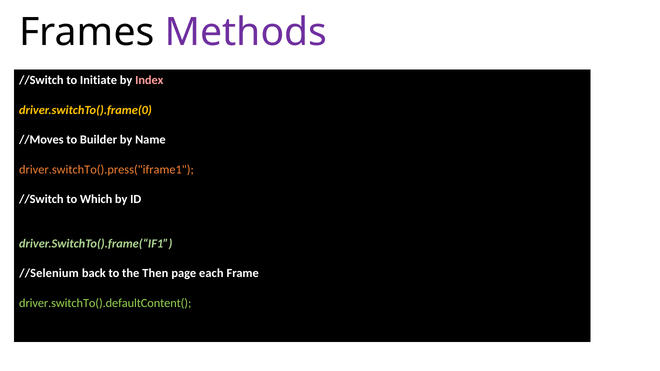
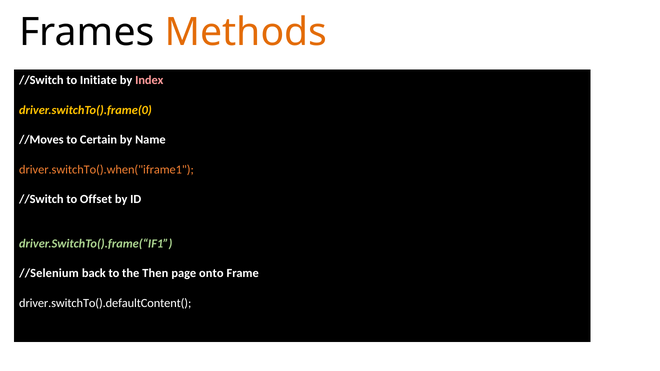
Methods colour: purple -> orange
Builder: Builder -> Certain
driver.switchTo().press("iframe1: driver.switchTo().press("iframe1 -> driver.switchTo().when("iframe1
Which: Which -> Offset
each: each -> onto
driver.switchTo().defaultContent( colour: light green -> white
